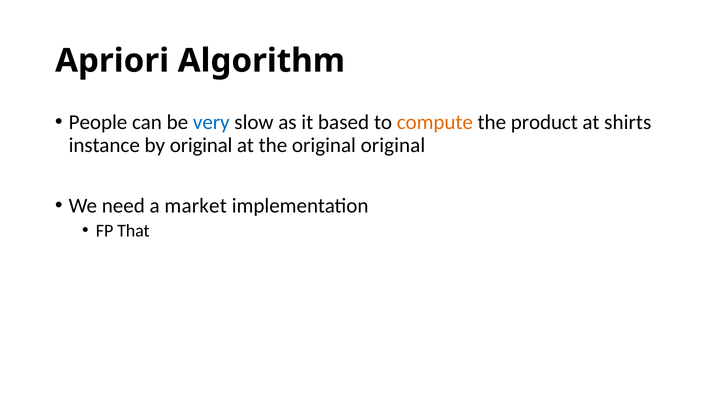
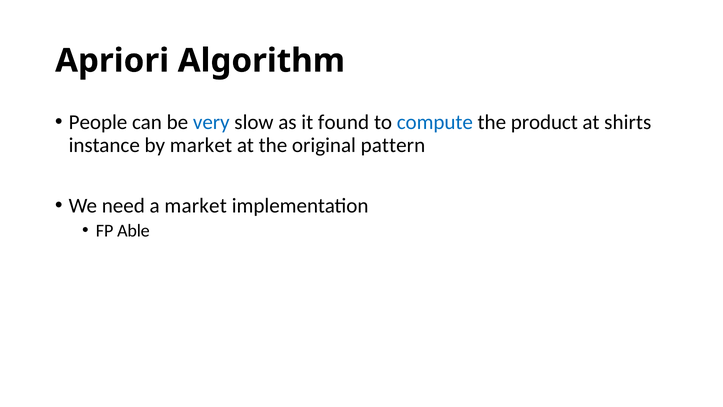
based: based -> found
compute colour: orange -> blue
by original: original -> market
original original: original -> pattern
That: That -> Able
